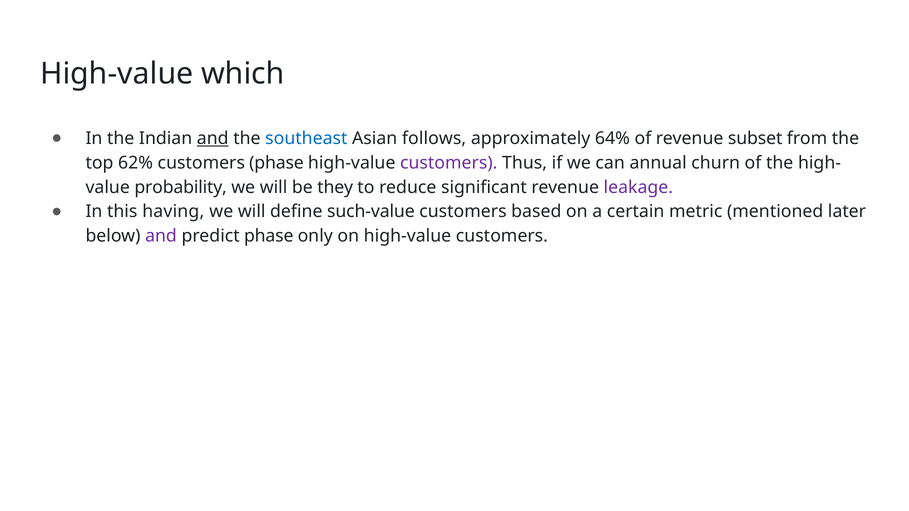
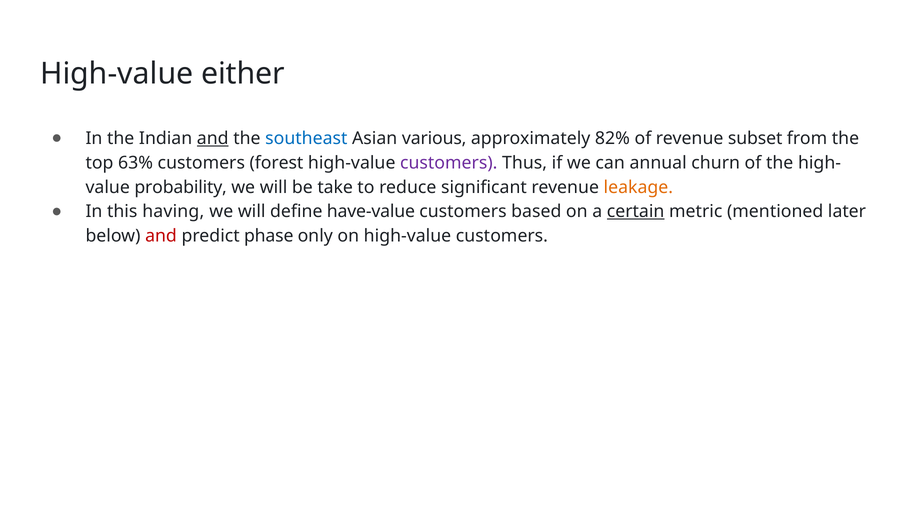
which: which -> either
follows: follows -> various
64%: 64% -> 82%
62%: 62% -> 63%
customers phase: phase -> forest
they: they -> take
leakage colour: purple -> orange
such-value: such-value -> have-value
certain underline: none -> present
and at (161, 236) colour: purple -> red
